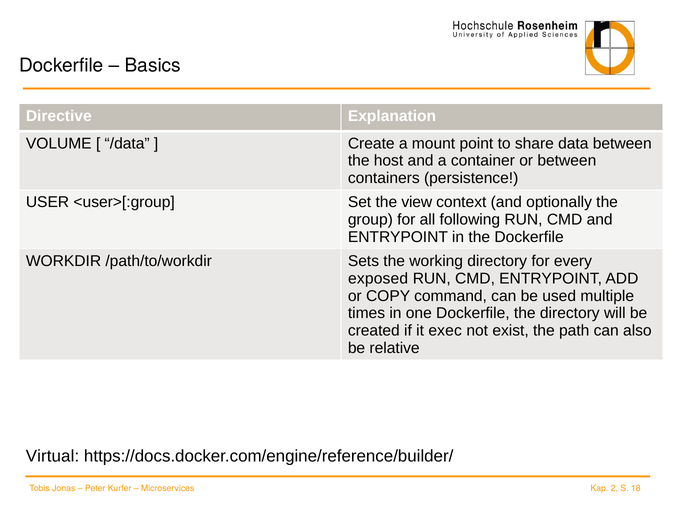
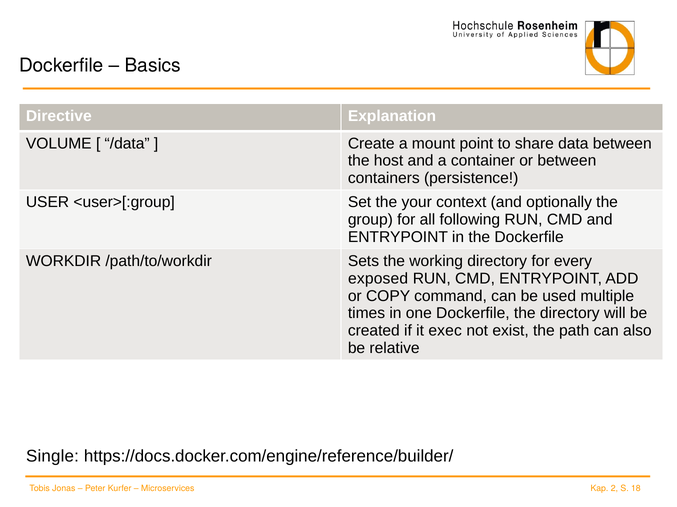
view: view -> your
Virtual: Virtual -> Single
